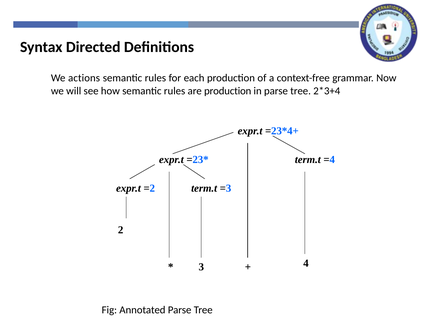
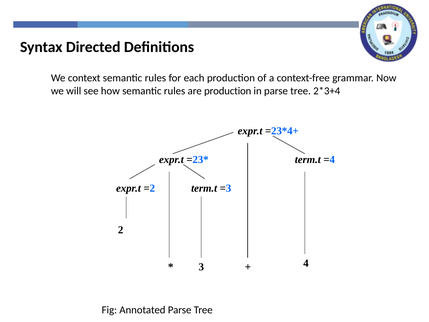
actions: actions -> context
